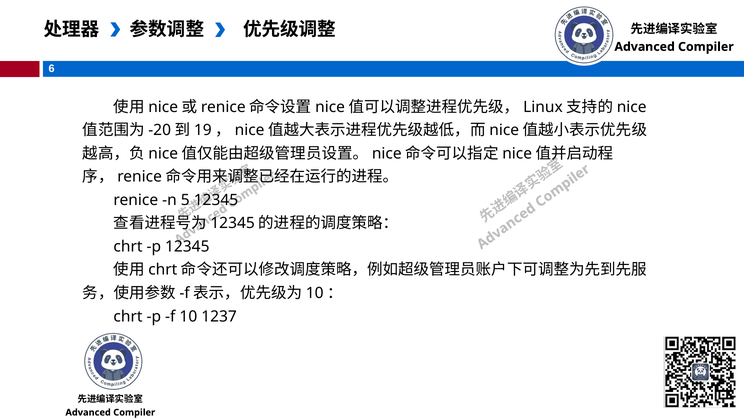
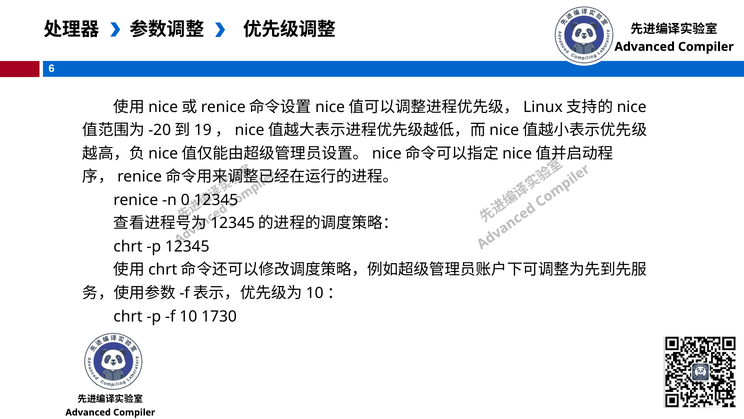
5: 5 -> 0
1237: 1237 -> 1730
